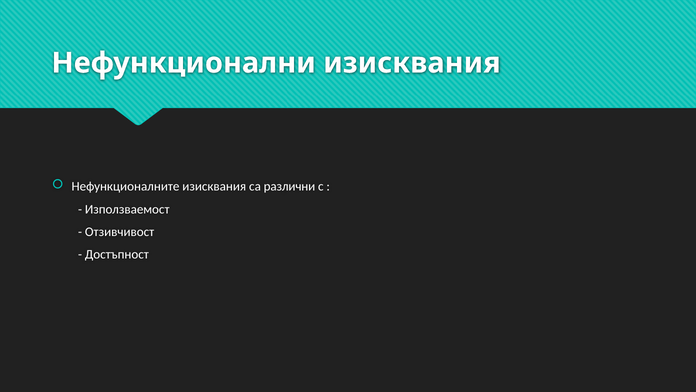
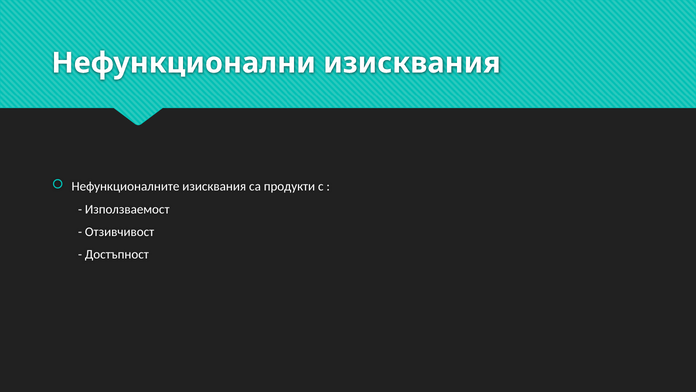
различни: различни -> продукти
